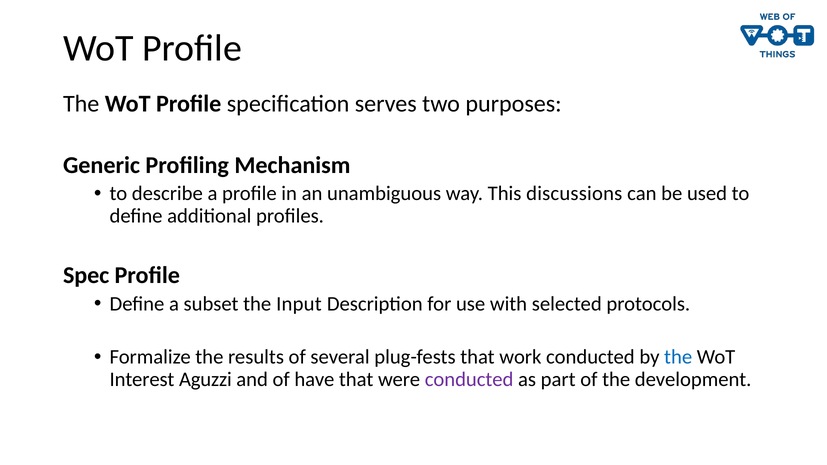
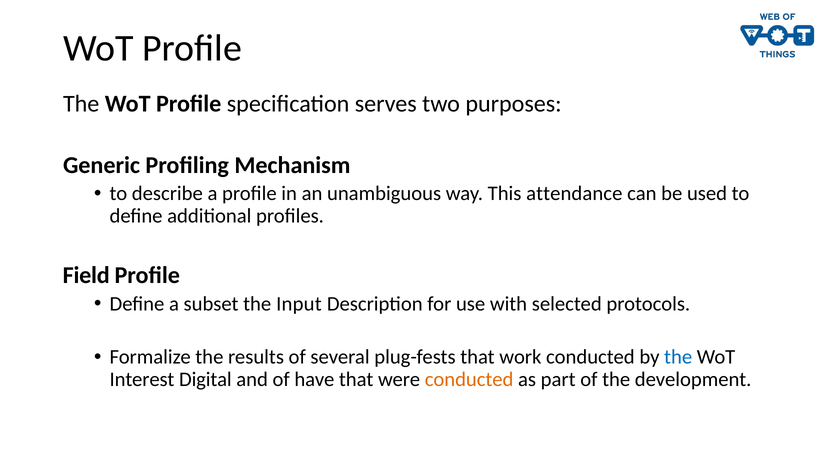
discussions: discussions -> attendance
Spec: Spec -> Field
Aguzzi: Aguzzi -> Digital
conducted at (469, 379) colour: purple -> orange
